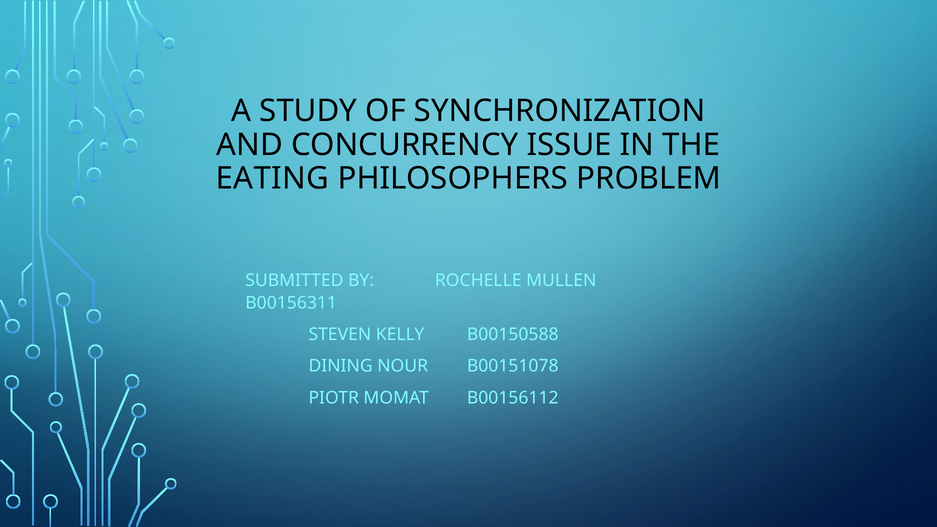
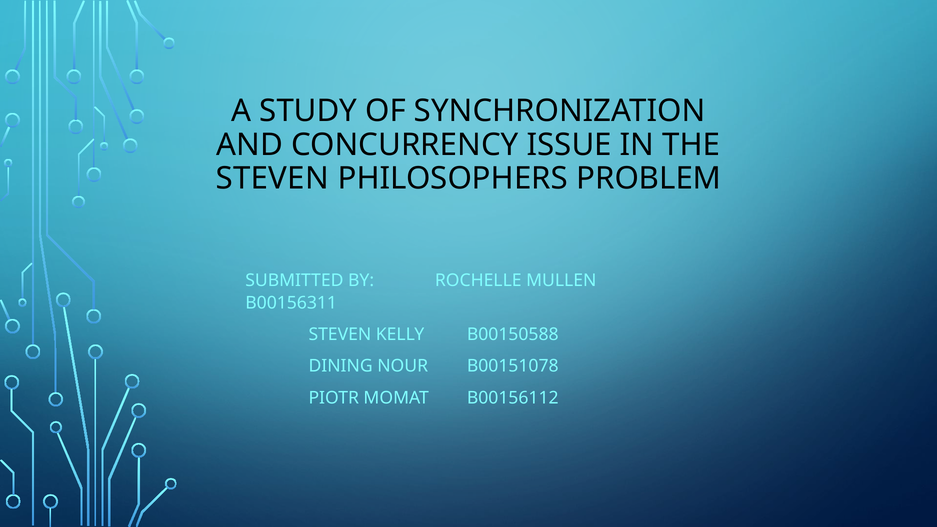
EATING at (272, 178): EATING -> STEVEN
